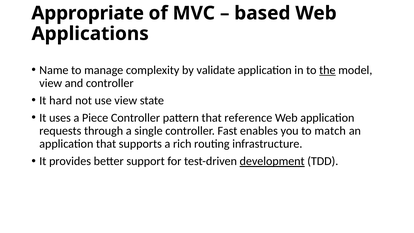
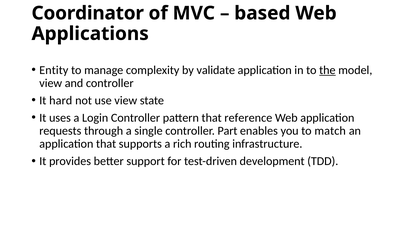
Appropriate: Appropriate -> Coordinator
Name: Name -> Entity
Piece: Piece -> Login
Fast: Fast -> Part
development underline: present -> none
